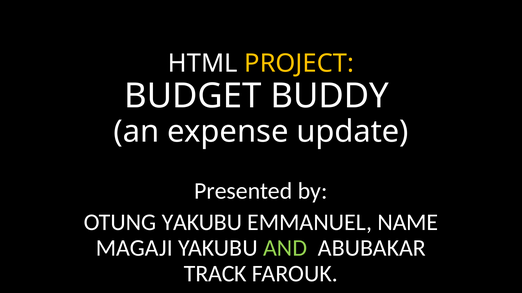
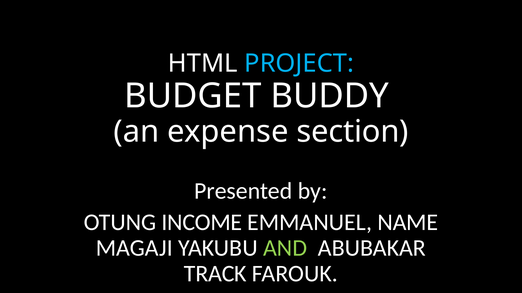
PROJECT colour: yellow -> light blue
update: update -> section
OTUNG YAKUBU: YAKUBU -> INCOME
